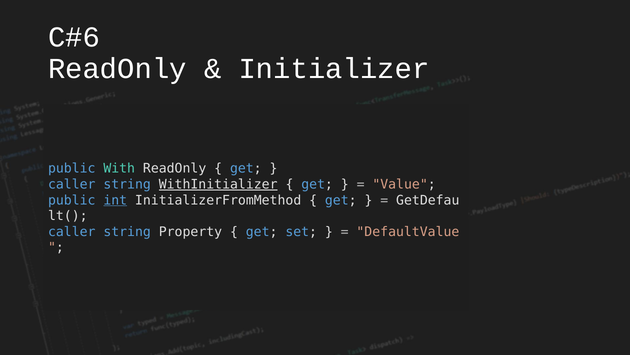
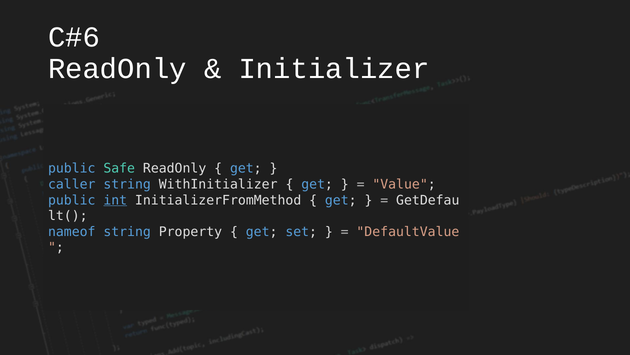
With: With -> Safe
WithInitializer underline: present -> none
caller at (72, 231): caller -> nameof
